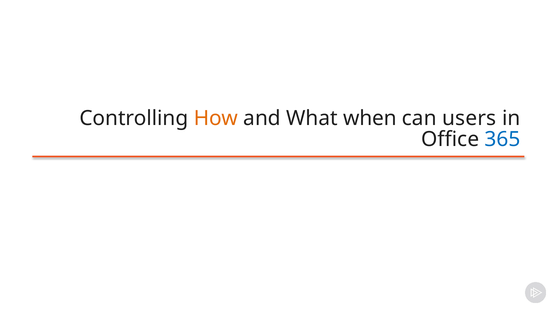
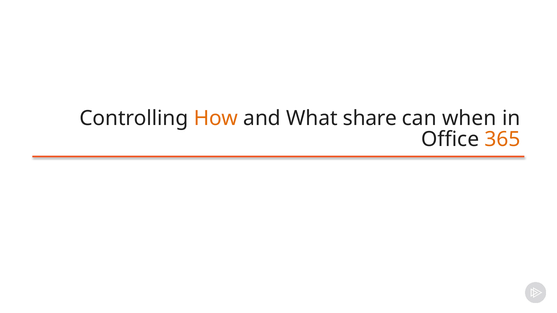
when: when -> share
users: users -> when
365 colour: blue -> orange
